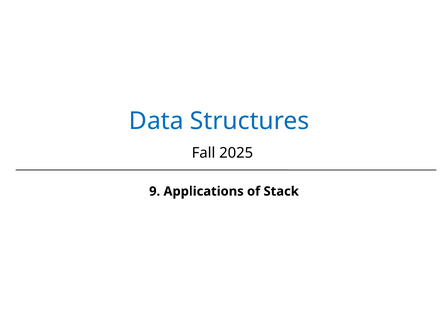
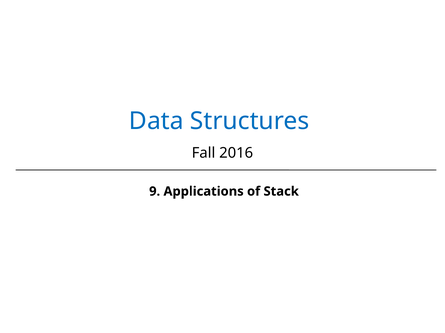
2025: 2025 -> 2016
